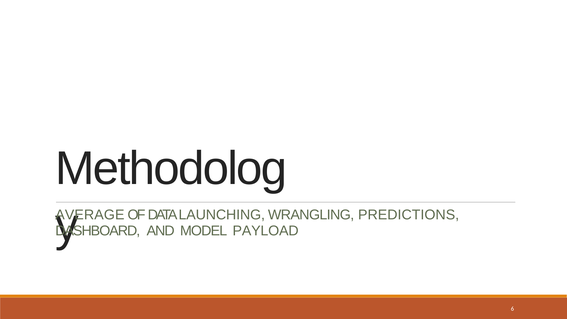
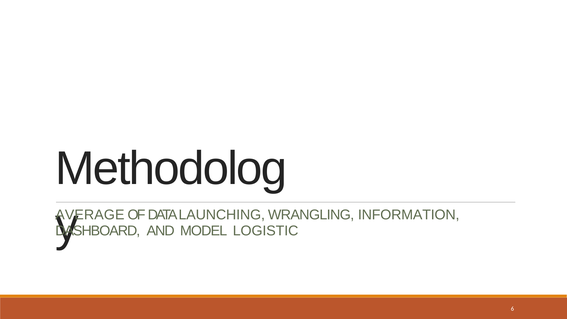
PREDICTIONS: PREDICTIONS -> INFORMATION
PAYLOAD: PAYLOAD -> LOGISTIC
